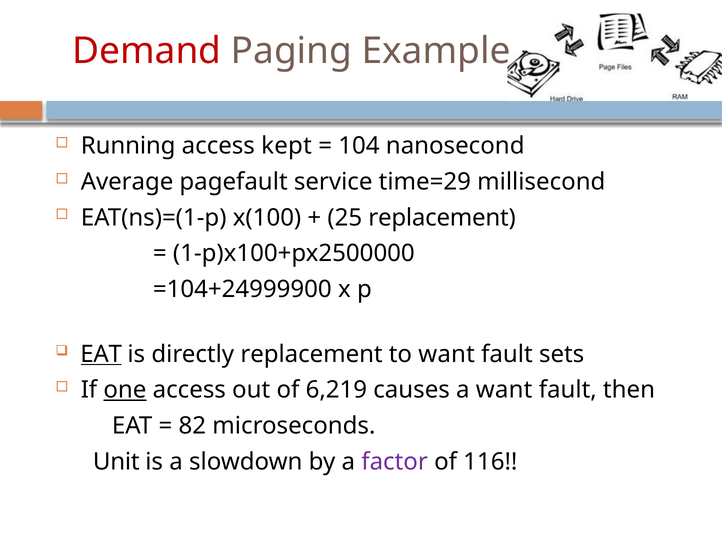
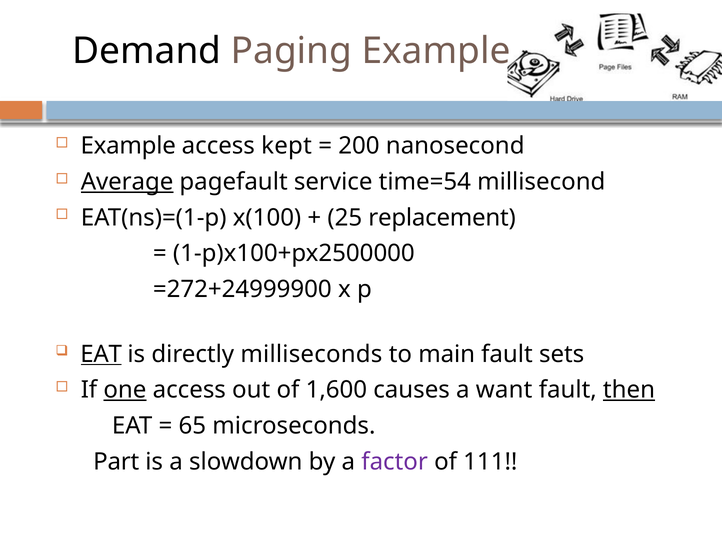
Demand colour: red -> black
Running at (128, 146): Running -> Example
104: 104 -> 200
Average underline: none -> present
time=29: time=29 -> time=54
=104+24999900: =104+24999900 -> =272+24999900
directly replacement: replacement -> milliseconds
to want: want -> main
6,219: 6,219 -> 1,600
then underline: none -> present
82: 82 -> 65
Unit: Unit -> Part
116: 116 -> 111
